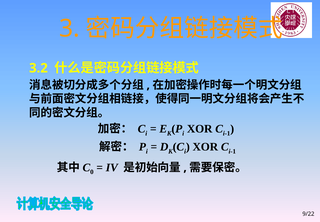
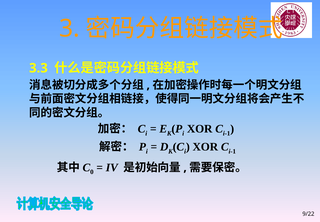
3.2: 3.2 -> 3.3
